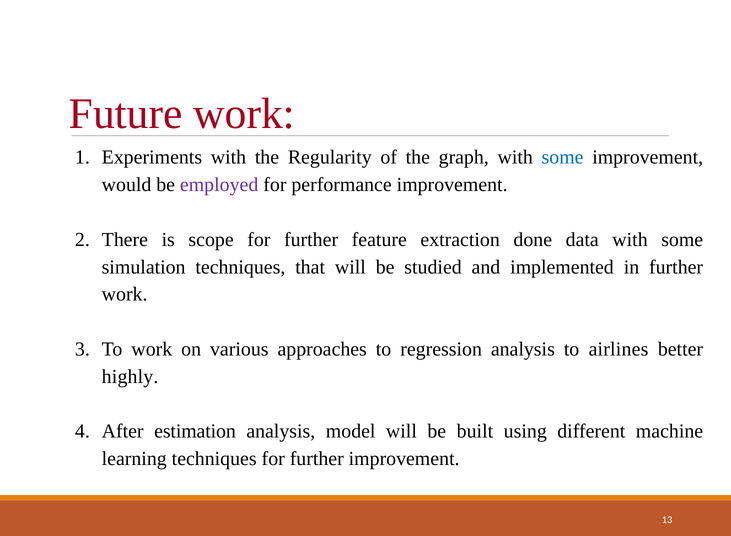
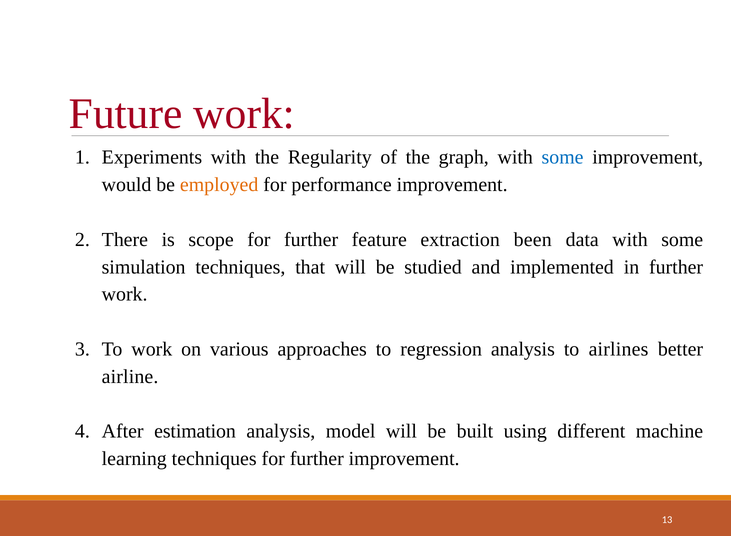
employed colour: purple -> orange
done: done -> been
highly: highly -> airline
